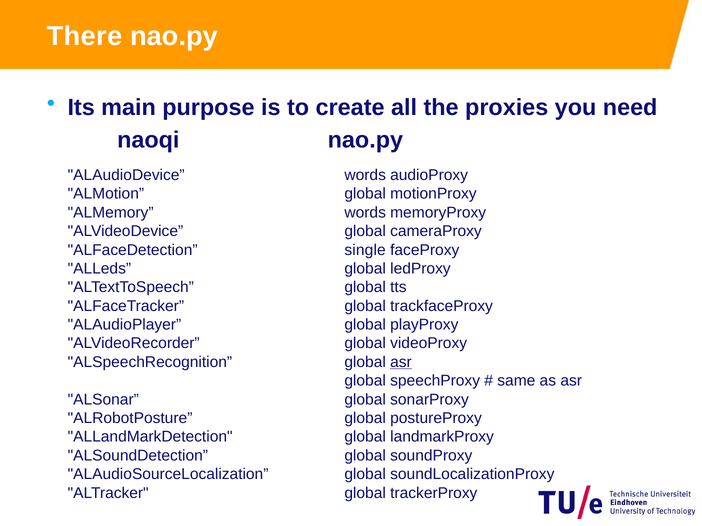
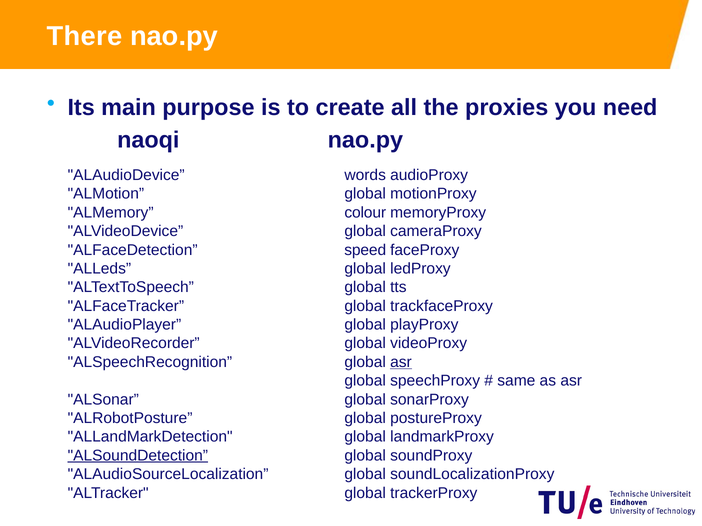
words at (365, 213): words -> colour
single: single -> speed
ALSoundDetection underline: none -> present
